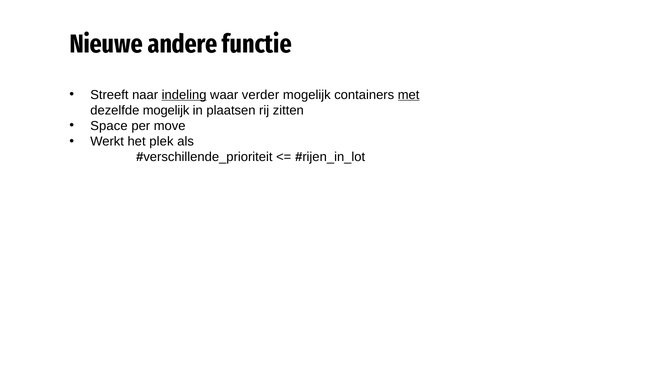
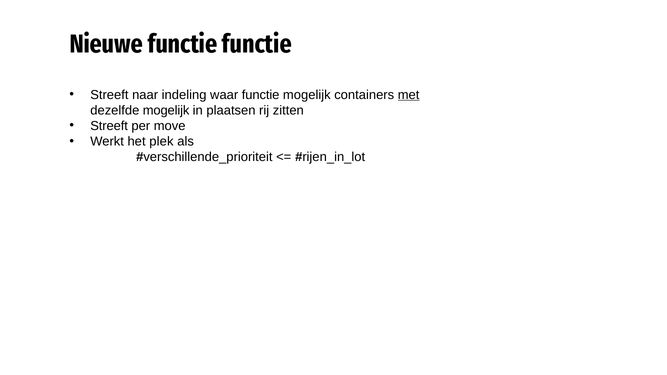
Nieuwe andere: andere -> functie
indeling underline: present -> none
waar verder: verder -> functie
Space at (109, 126): Space -> Streeft
